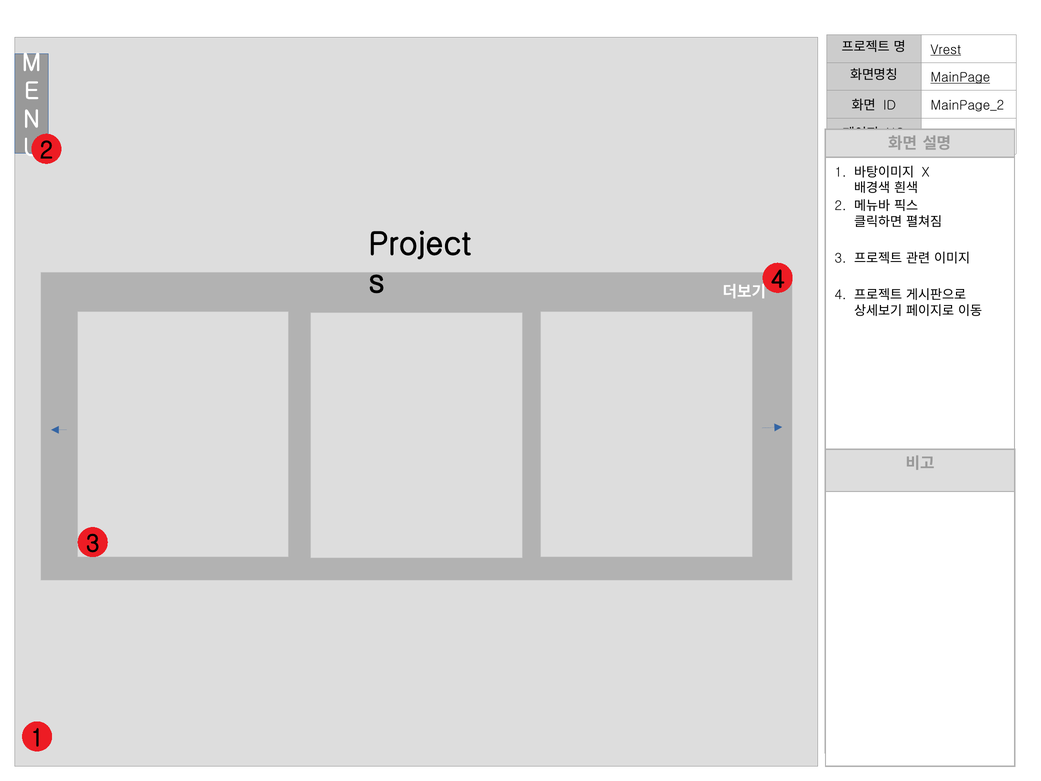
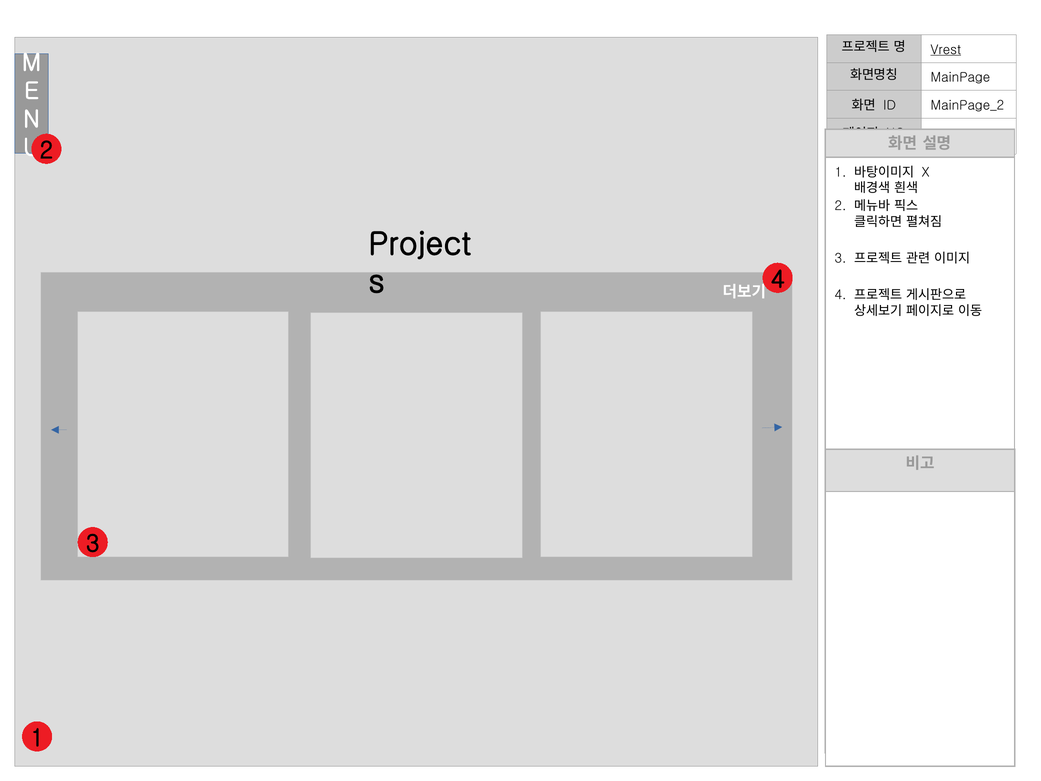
MainPage underline: present -> none
